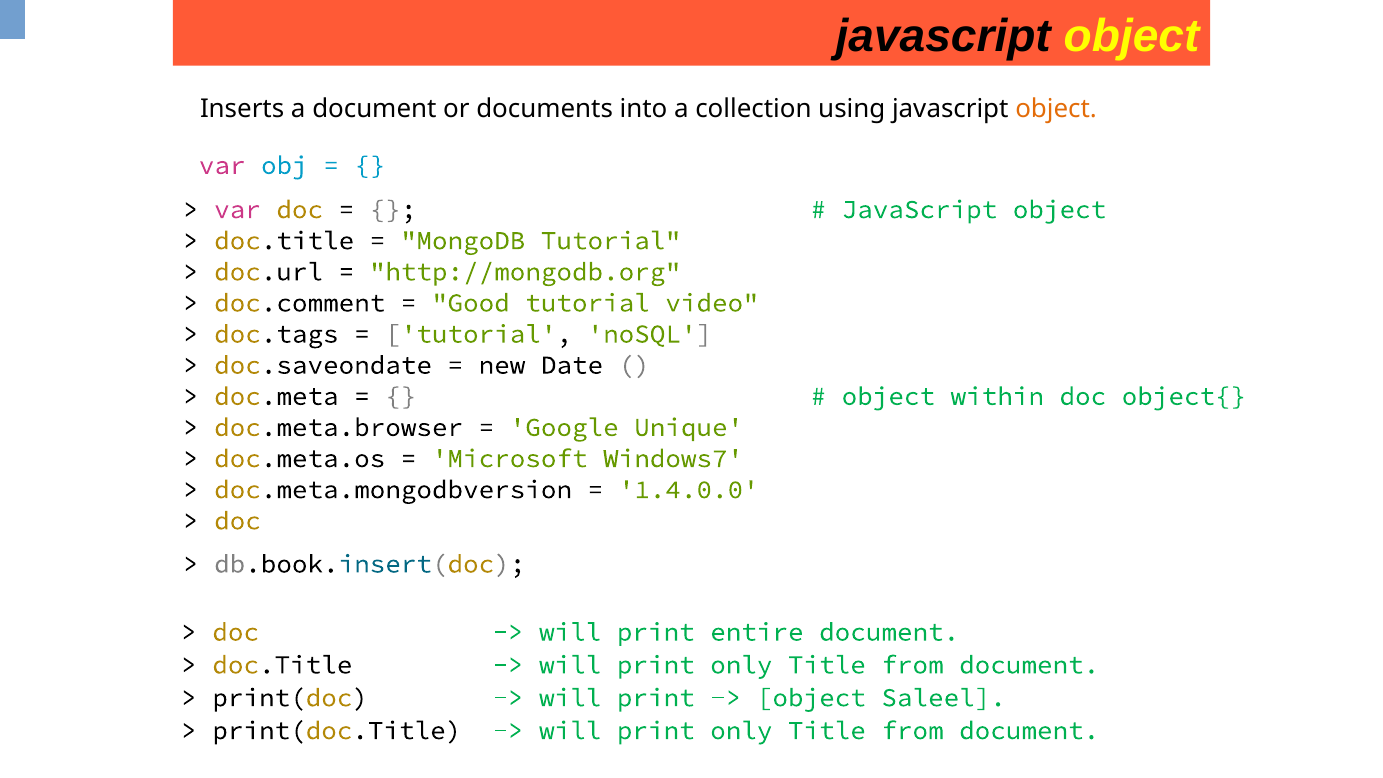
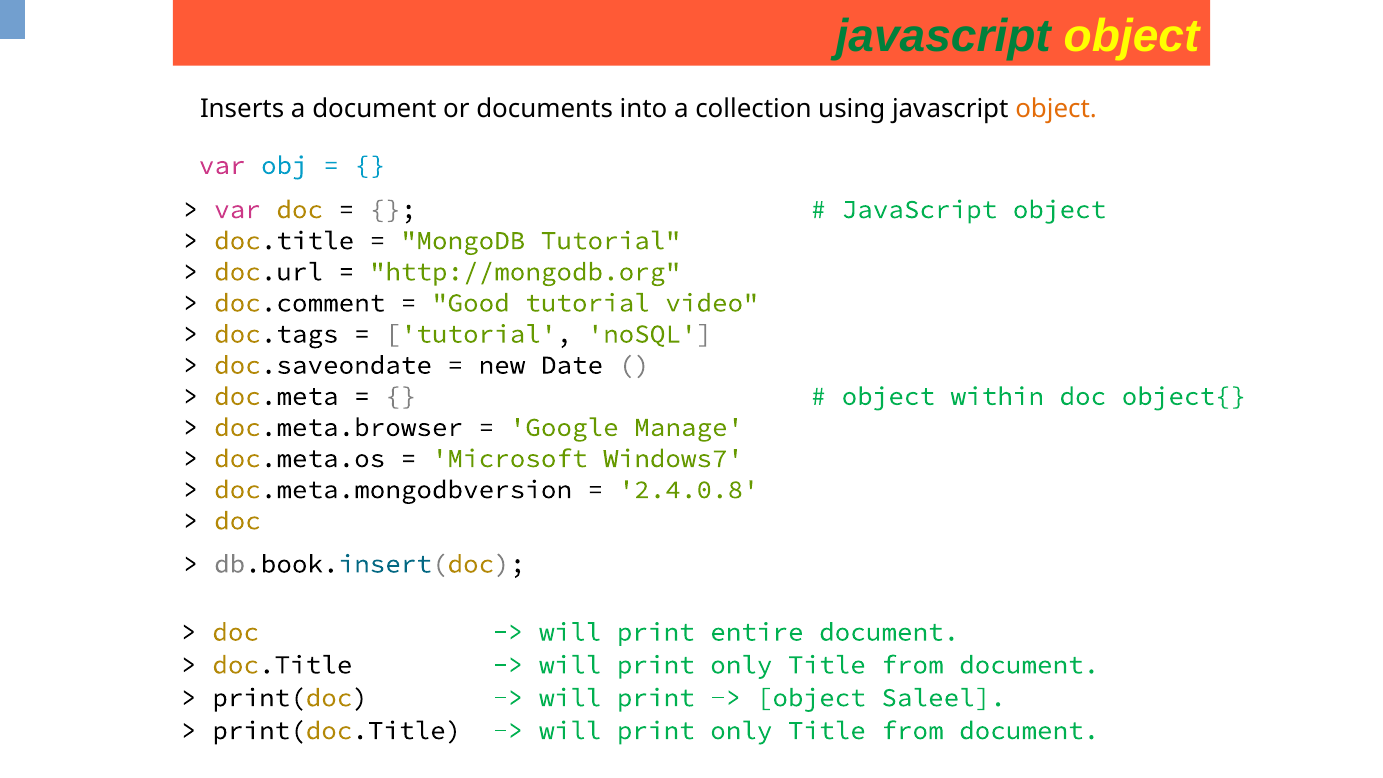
javascript at (943, 36) colour: black -> green
Unique: Unique -> Manage
1.4.0.0: 1.4.0.0 -> 2.4.0.8
